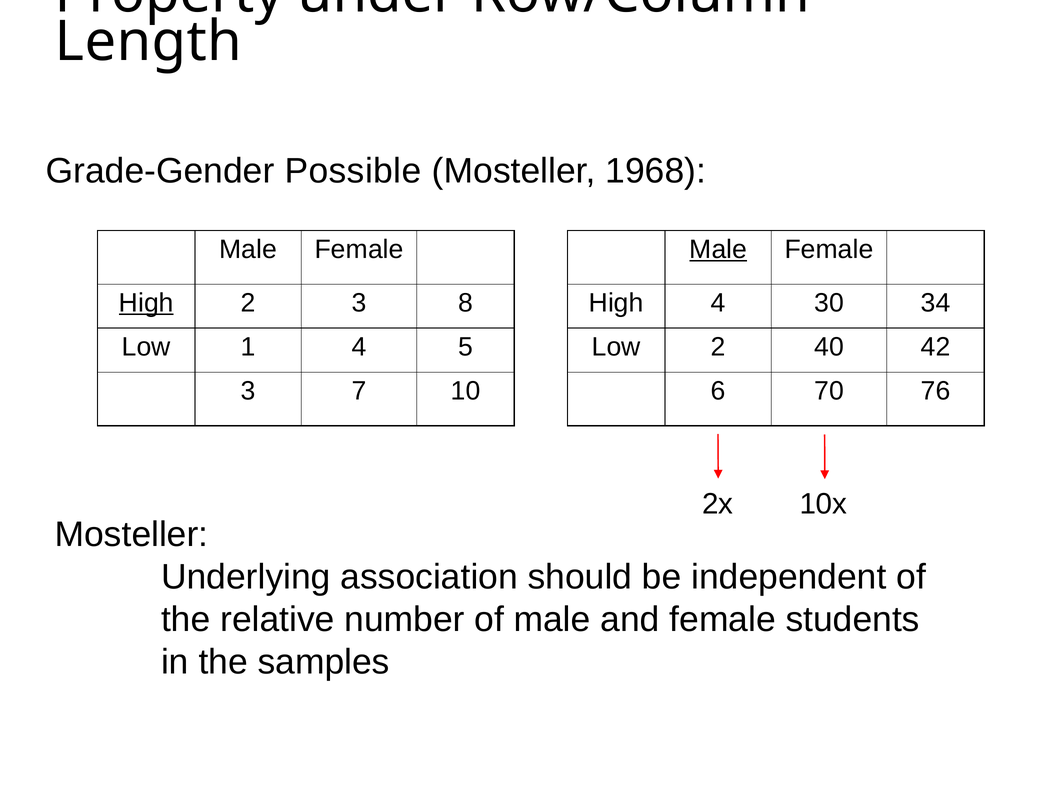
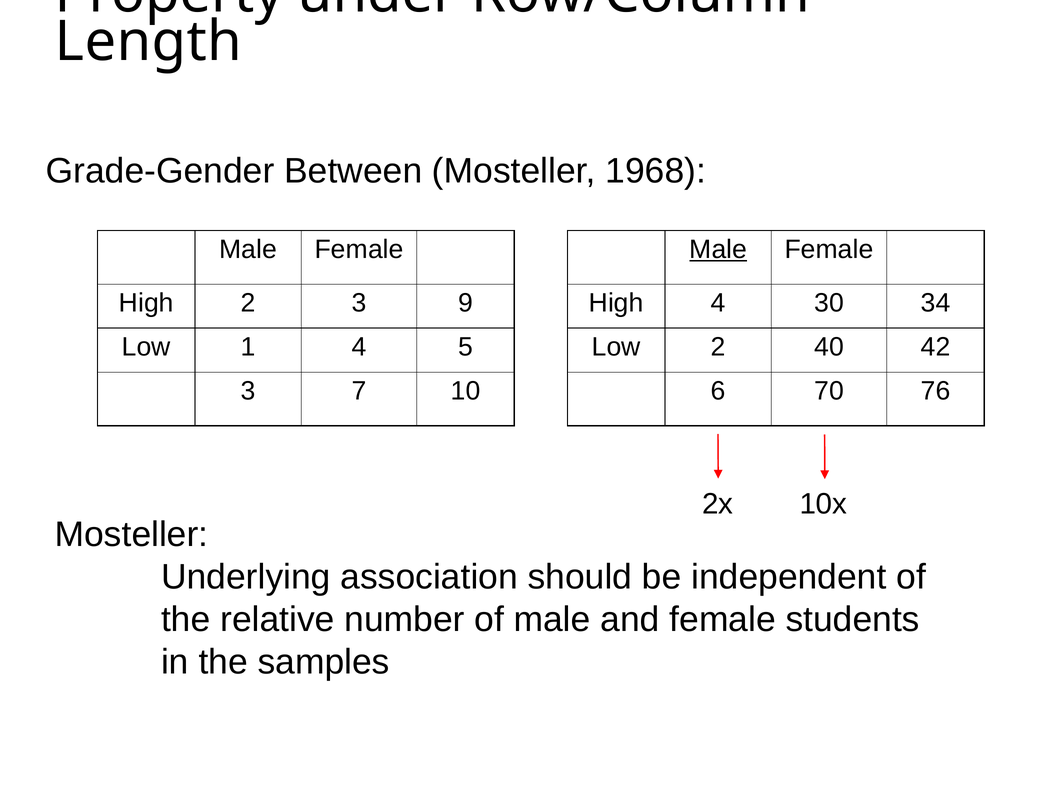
Possible: Possible -> Between
High at (146, 303) underline: present -> none
8: 8 -> 9
